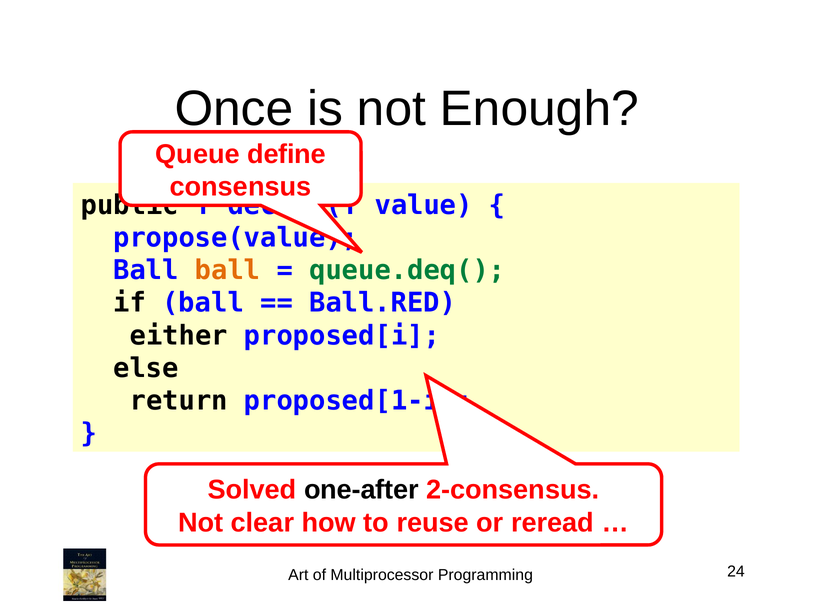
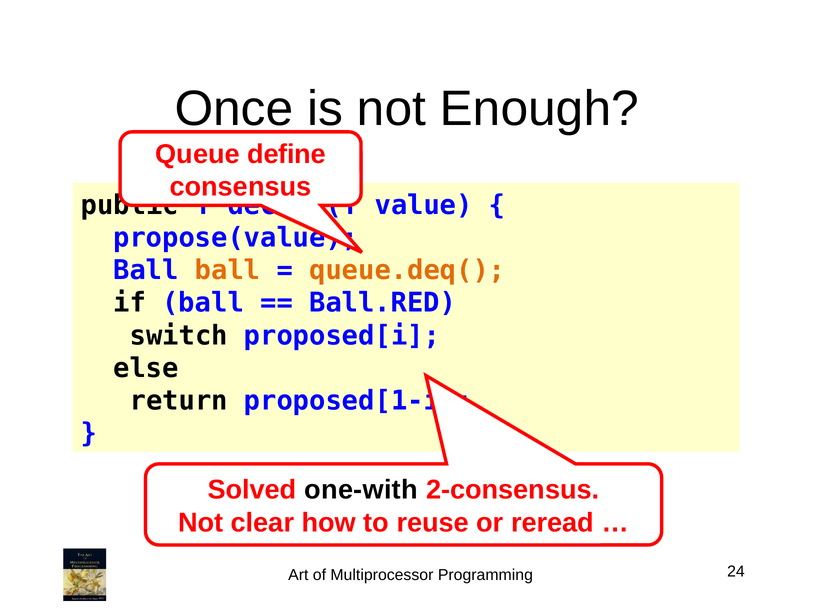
queue.deq( colour: green -> orange
either: either -> switch
one-after: one-after -> one-with
